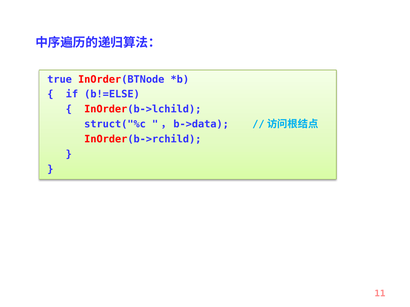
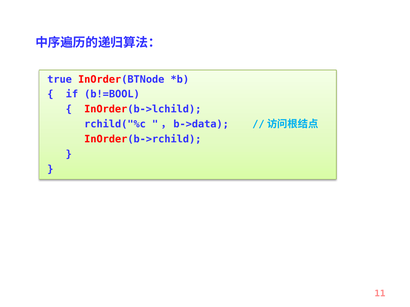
b!=ELSE: b!=ELSE -> b!=BOOL
struct("%c: struct("%c -> rchild("%c
